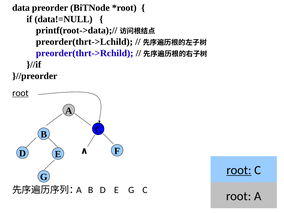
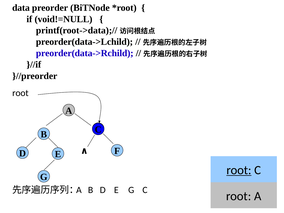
data!=NULL: data!=NULL -> void!=NULL
preorder(thrt->Lchild: preorder(thrt->Lchild -> preorder(data->Lchild
preorder(thrt->Rchild: preorder(thrt->Rchild -> preorder(data->Rchild
root at (20, 93) underline: present -> none
